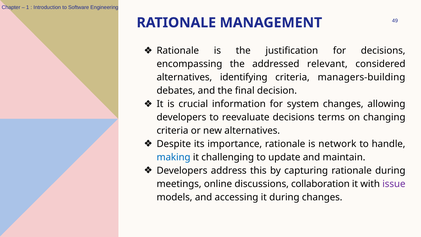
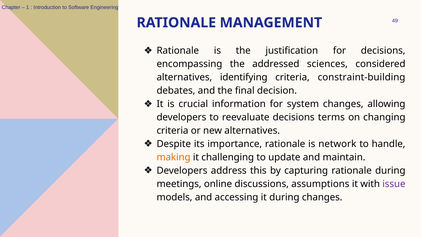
relevant: relevant -> sciences
managers-building: managers-building -> constraint-building
making colour: blue -> orange
collaboration: collaboration -> assumptions
